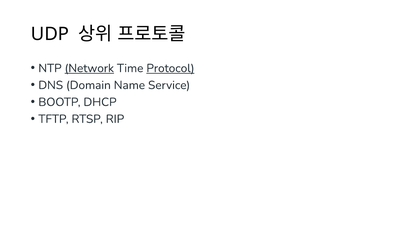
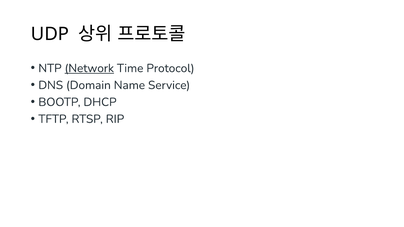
Protocol underline: present -> none
